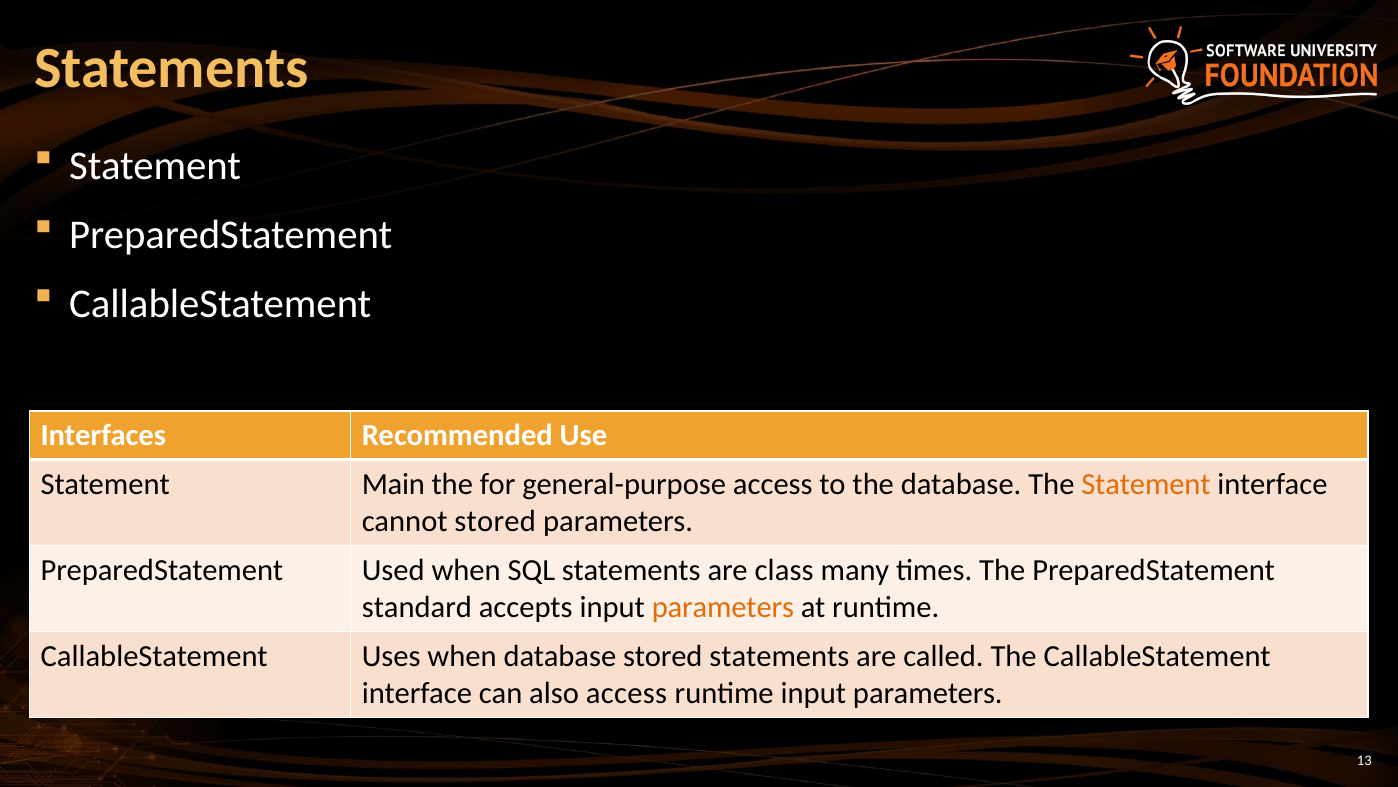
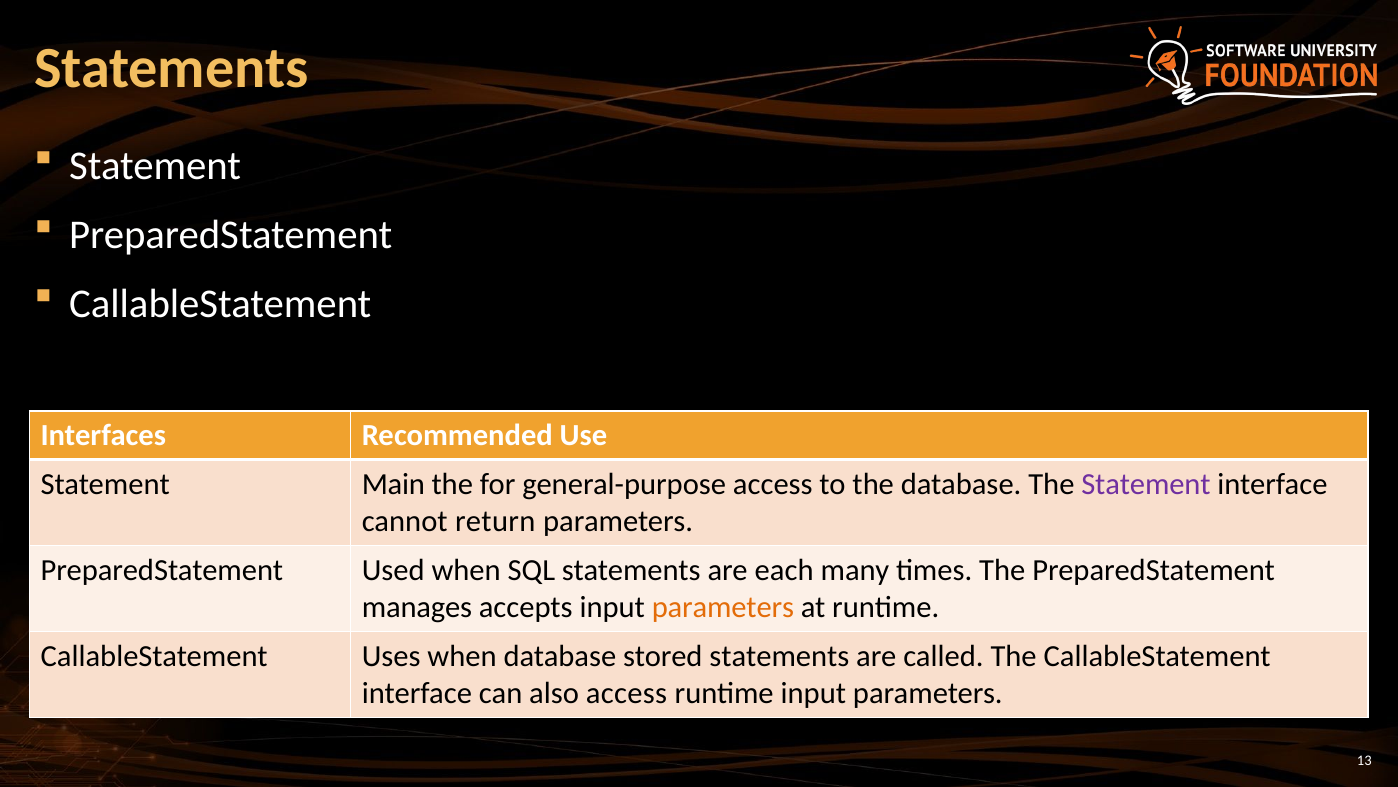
Statement at (1146, 484) colour: orange -> purple
cannot stored: stored -> return
class: class -> each
standard: standard -> manages
